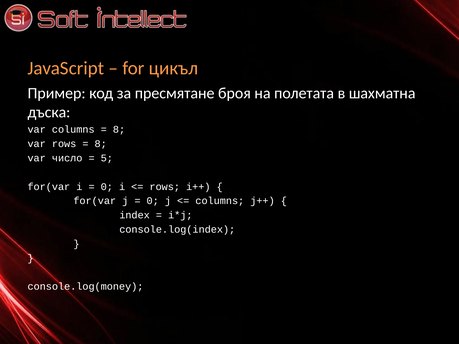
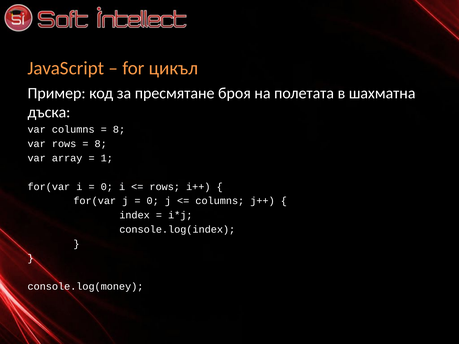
число: число -> array
5: 5 -> 1
